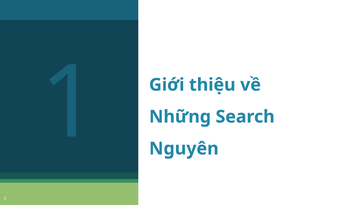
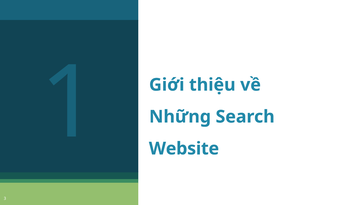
Nguyên: Nguyên -> Website
